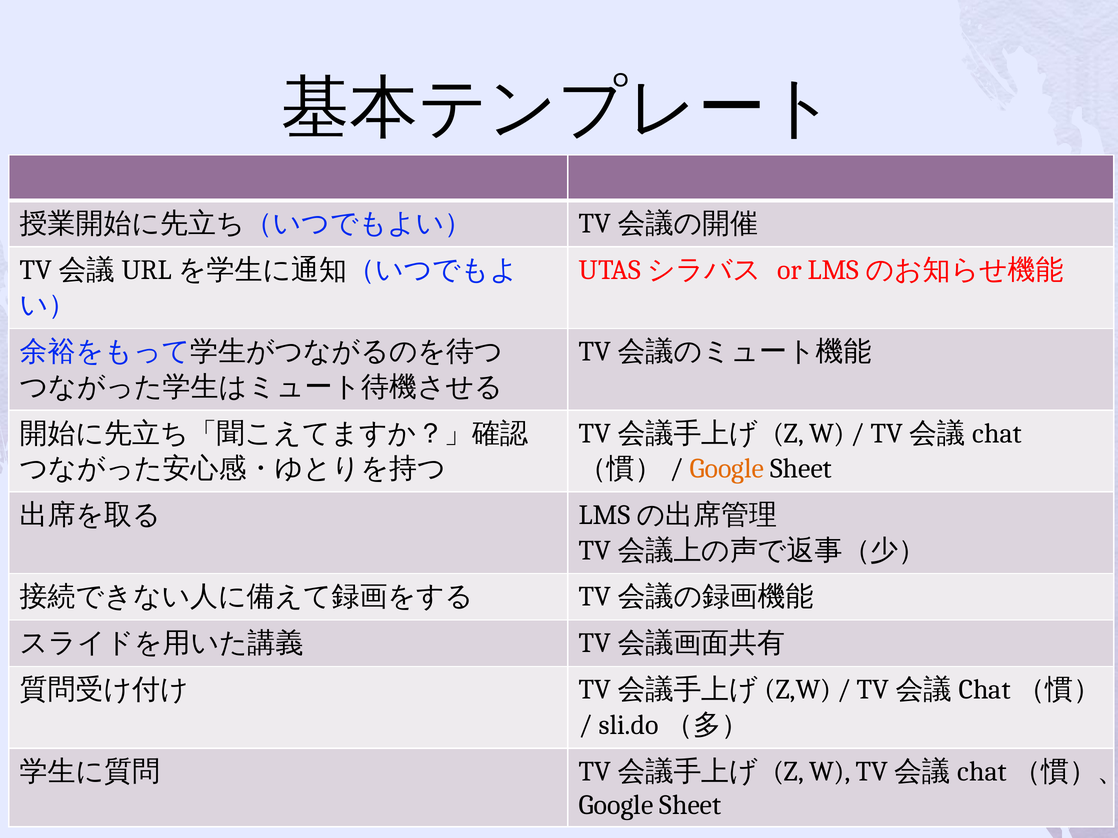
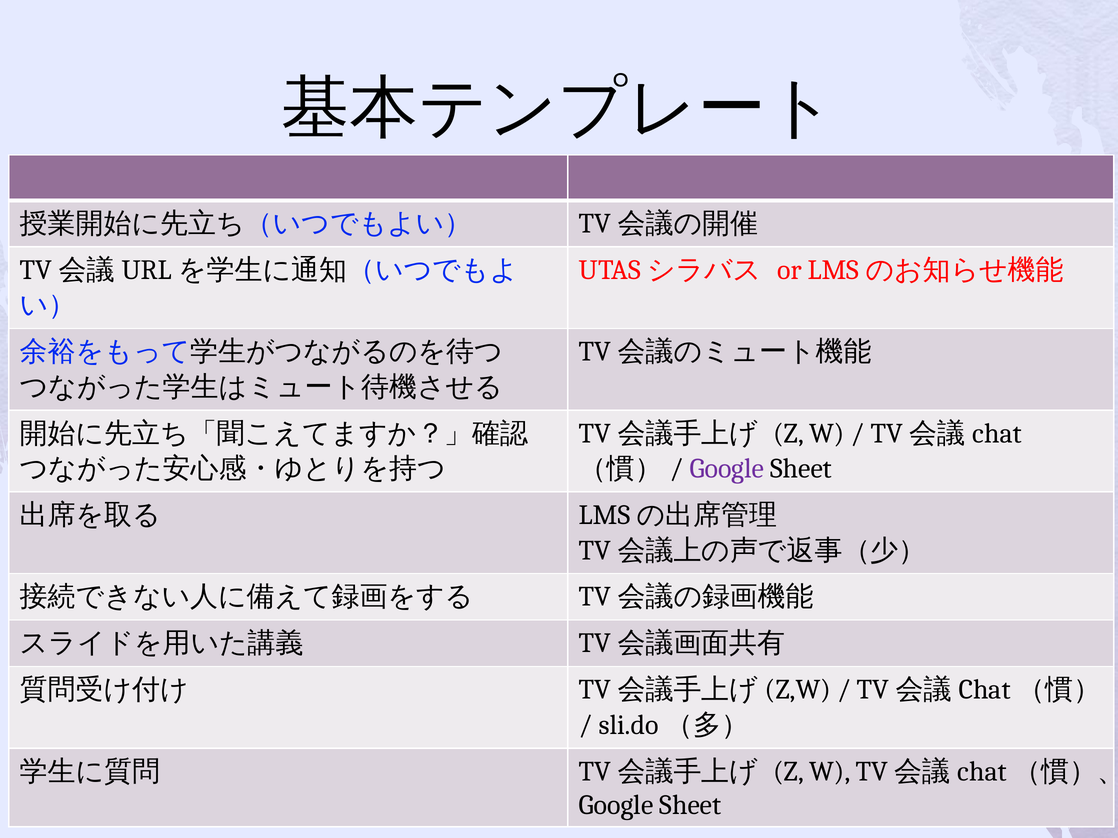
Google at (727, 469) colour: orange -> purple
